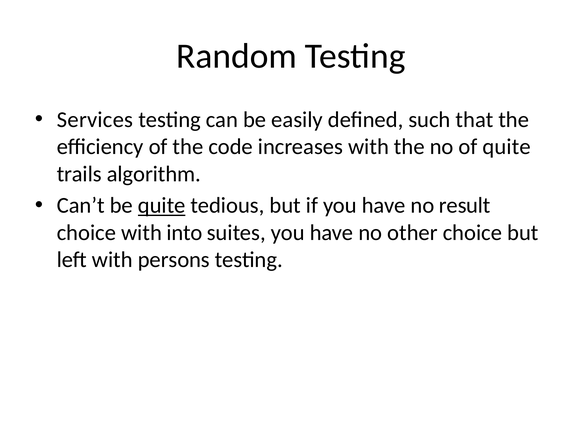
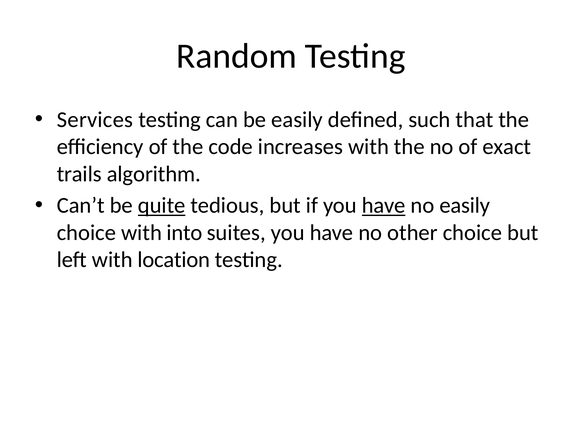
of quite: quite -> exact
have at (384, 206) underline: none -> present
no result: result -> easily
persons: persons -> location
